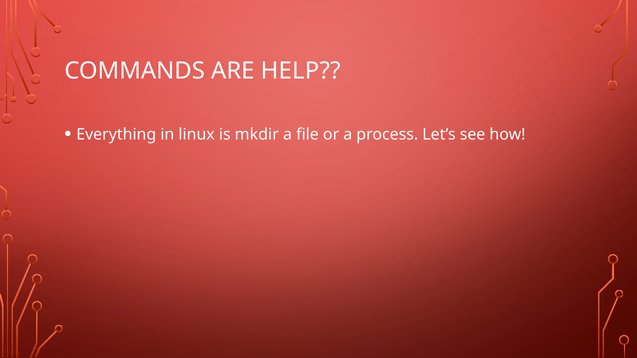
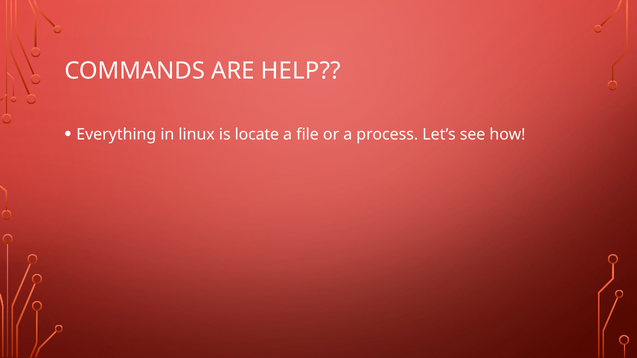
mkdir: mkdir -> locate
